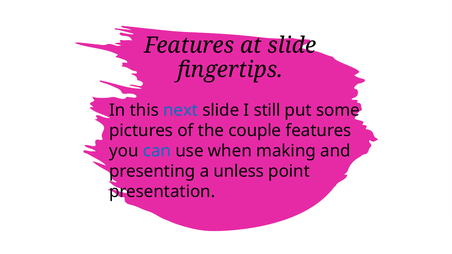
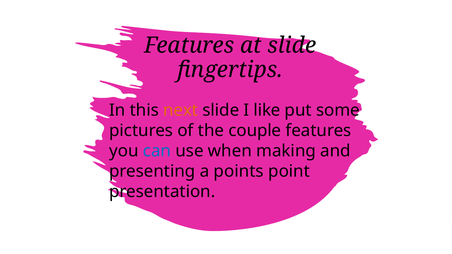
next colour: blue -> orange
still: still -> like
unless: unless -> points
